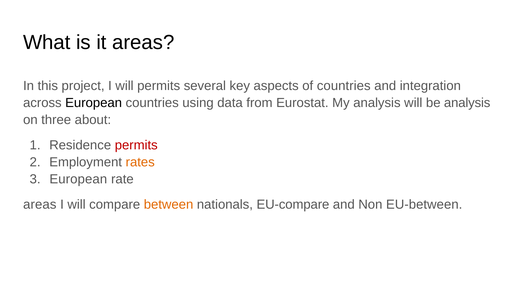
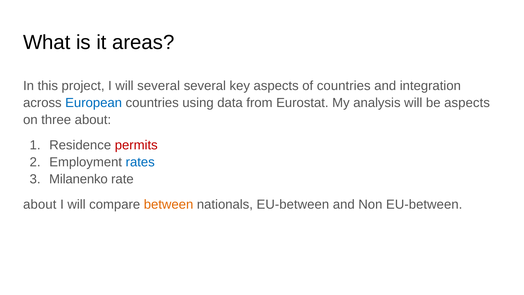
will permits: permits -> several
European at (94, 103) colour: black -> blue
be analysis: analysis -> aspects
rates colour: orange -> blue
European at (78, 179): European -> Milanenko
areas at (40, 204): areas -> about
nationals EU-compare: EU-compare -> EU-between
